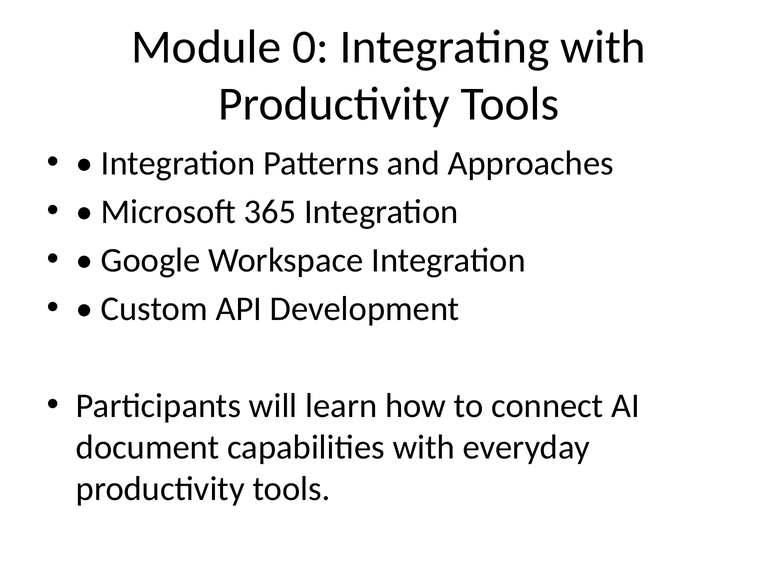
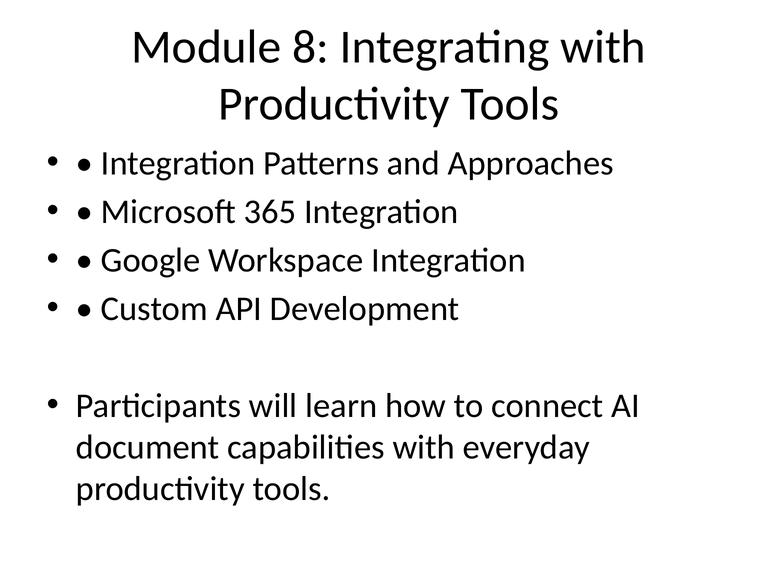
0: 0 -> 8
